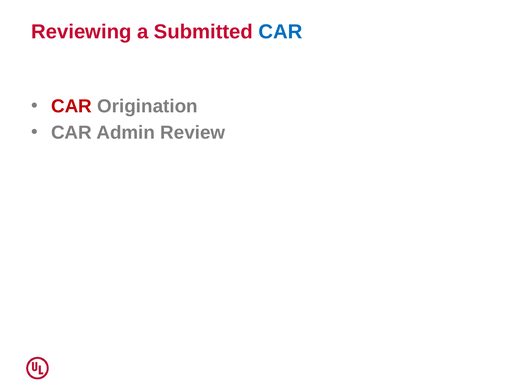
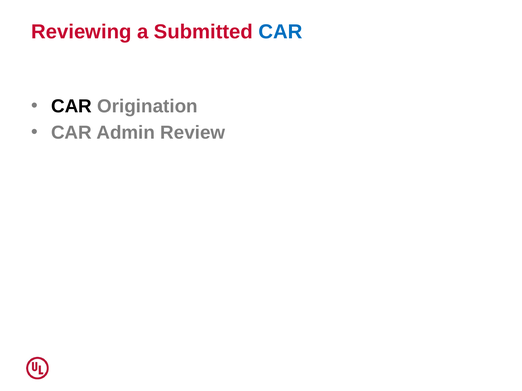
CAR at (71, 107) colour: red -> black
